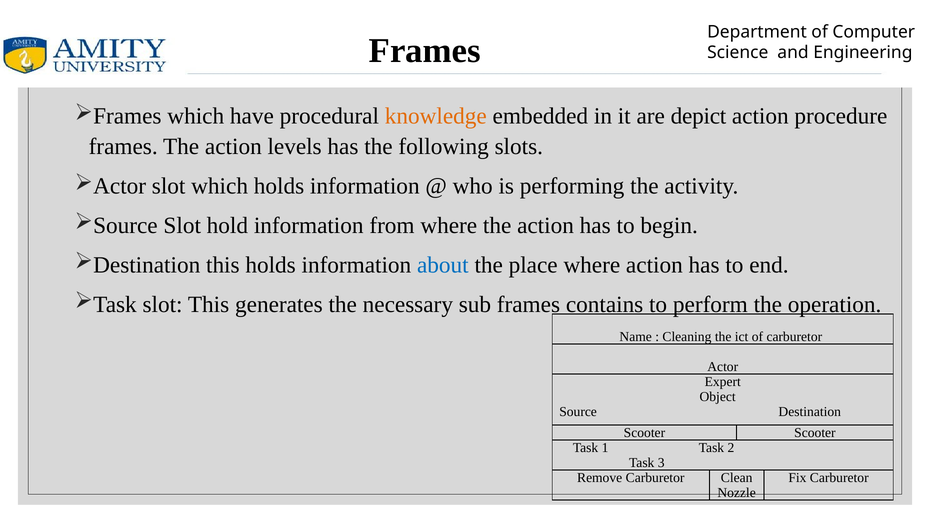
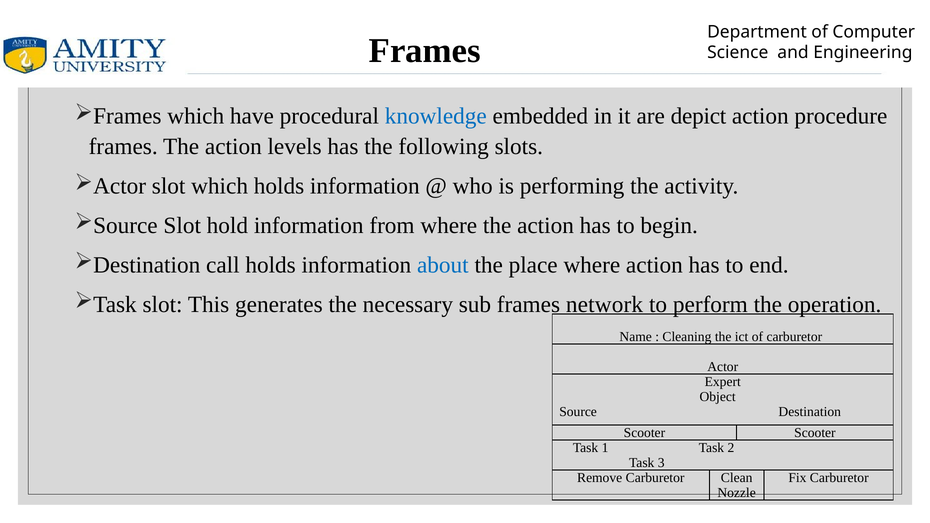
knowledge colour: orange -> blue
this at (223, 265): this -> call
contains: contains -> network
